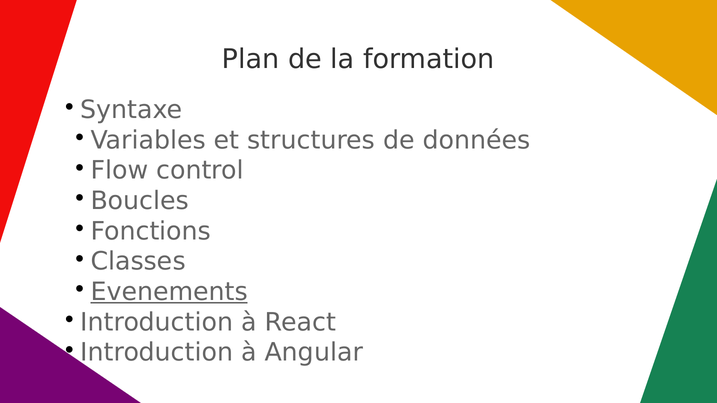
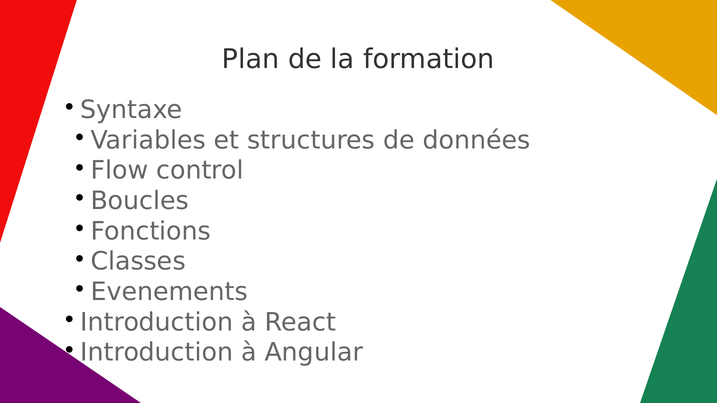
Evenements underline: present -> none
